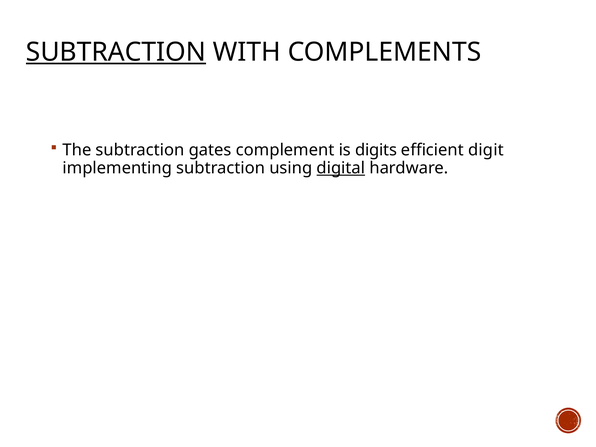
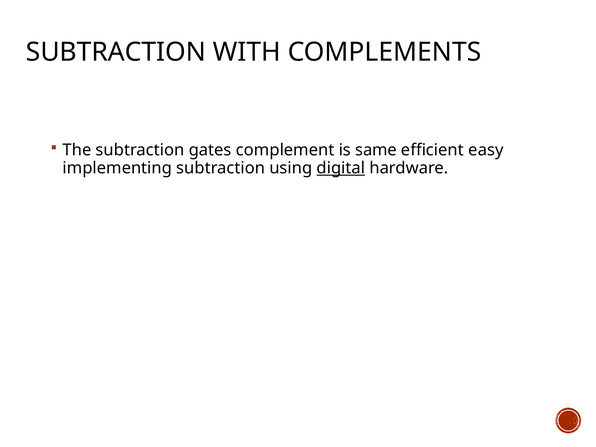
SUBTRACTION at (116, 52) underline: present -> none
digits: digits -> same
digit: digit -> easy
